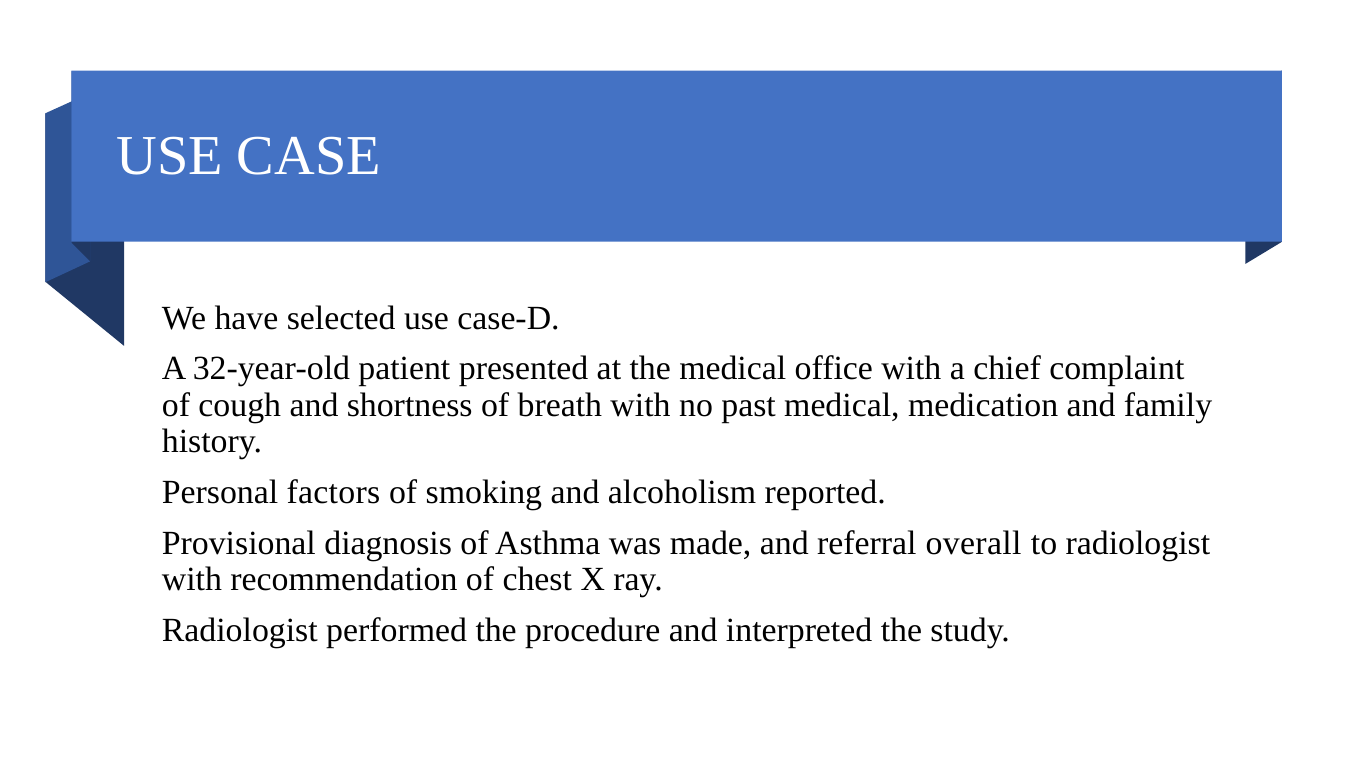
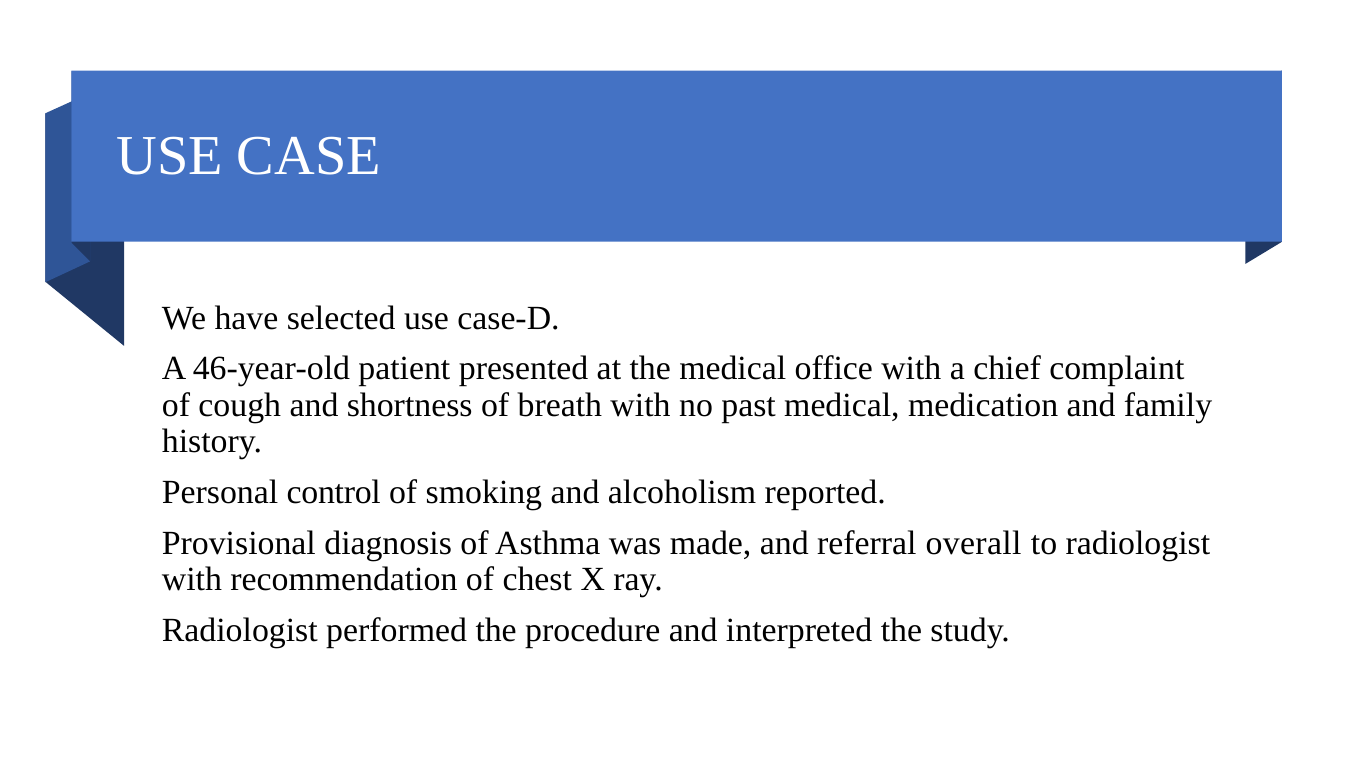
32-year-old: 32-year-old -> 46-year-old
factors: factors -> control
